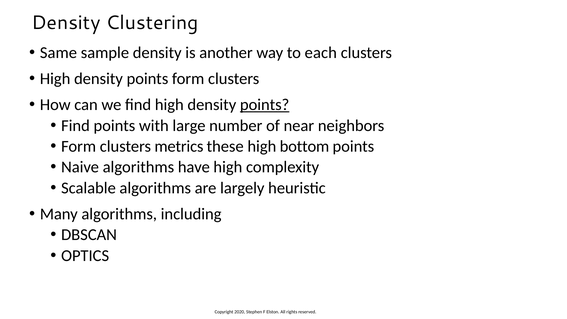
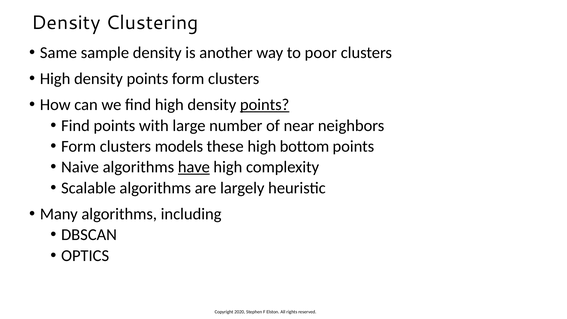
each: each -> poor
metrics: metrics -> models
have underline: none -> present
